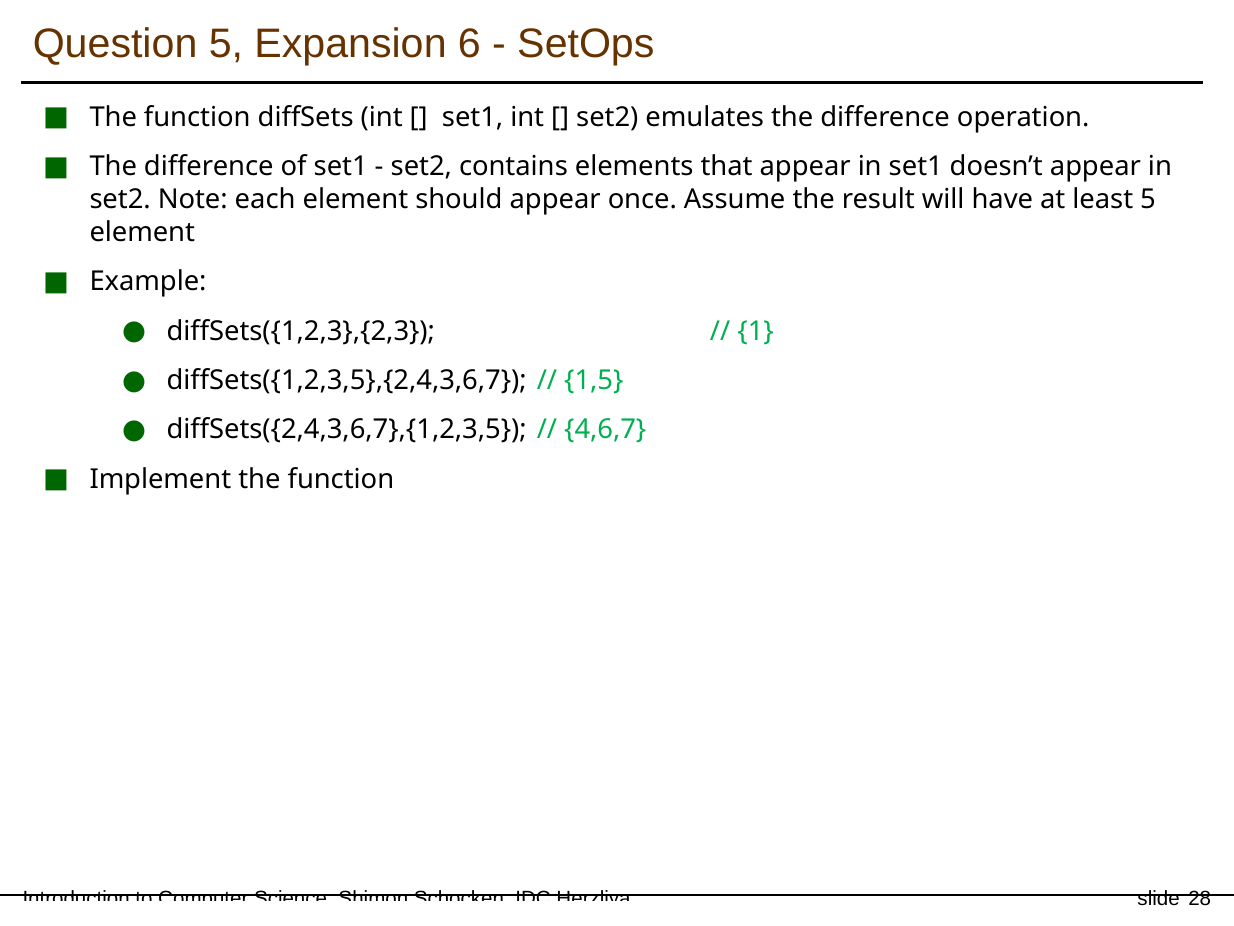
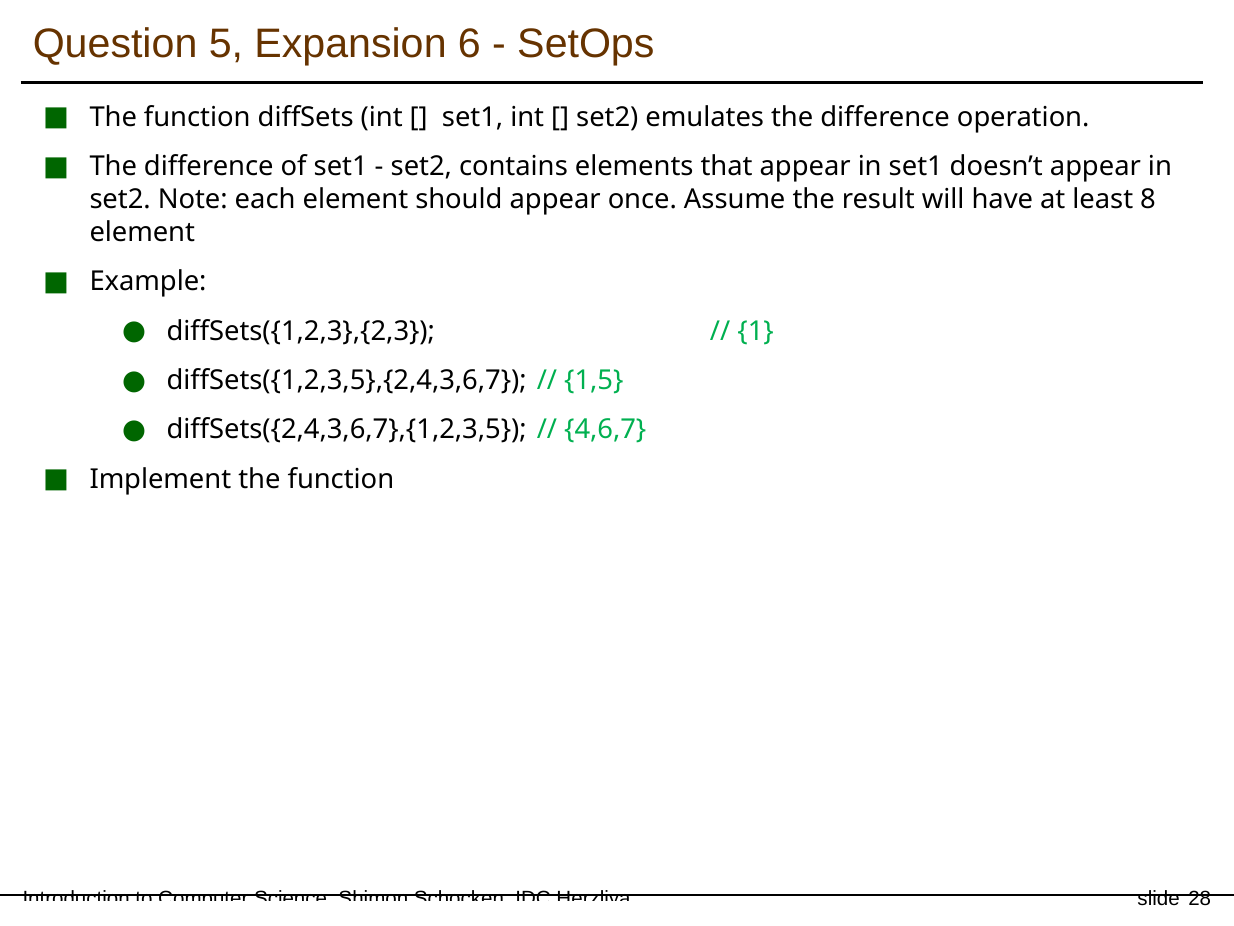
least 5: 5 -> 8
